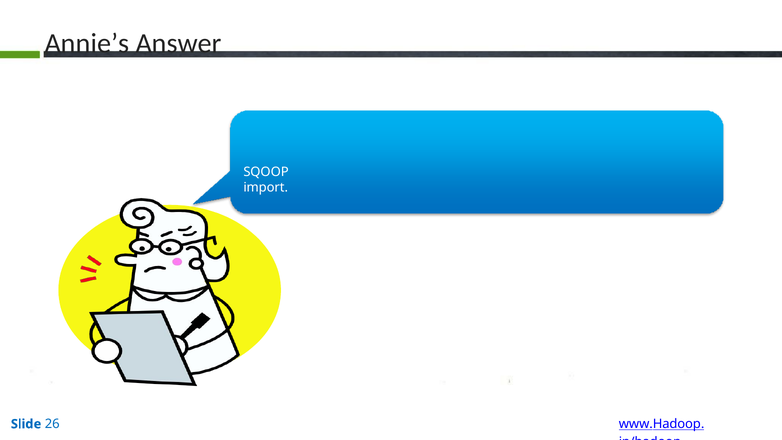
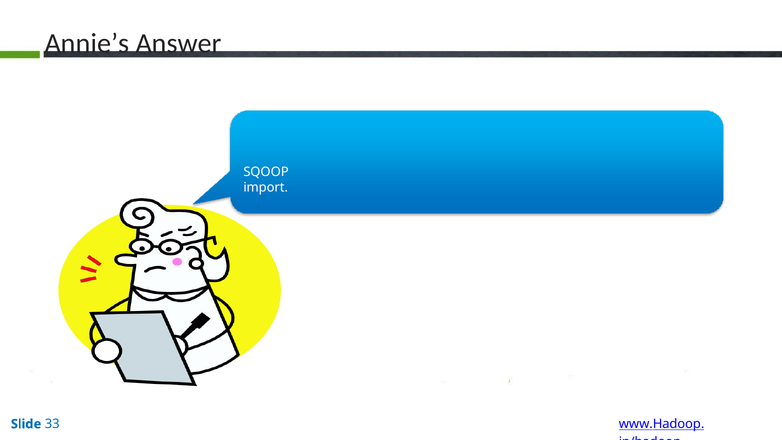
26: 26 -> 33
